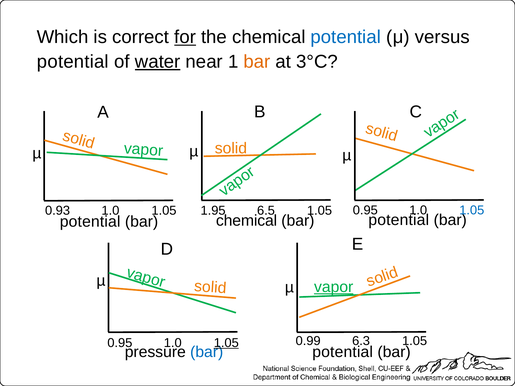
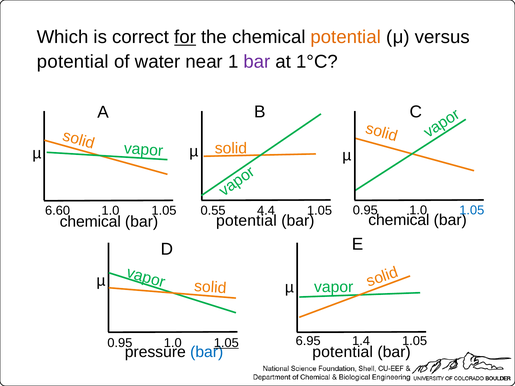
potential at (346, 37) colour: blue -> orange
water underline: present -> none
bar at (257, 62) colour: orange -> purple
3°C: 3°C -> 1°C
0.93: 0.93 -> 6.60
1.95: 1.95 -> 0.55
6.5: 6.5 -> 4.4
potential at (399, 220): potential -> chemical
chemical at (247, 221): chemical -> potential
potential at (90, 222): potential -> chemical
vapor at (334, 287) underline: present -> none
6.3: 6.3 -> 1.4
0.99: 0.99 -> 6.95
